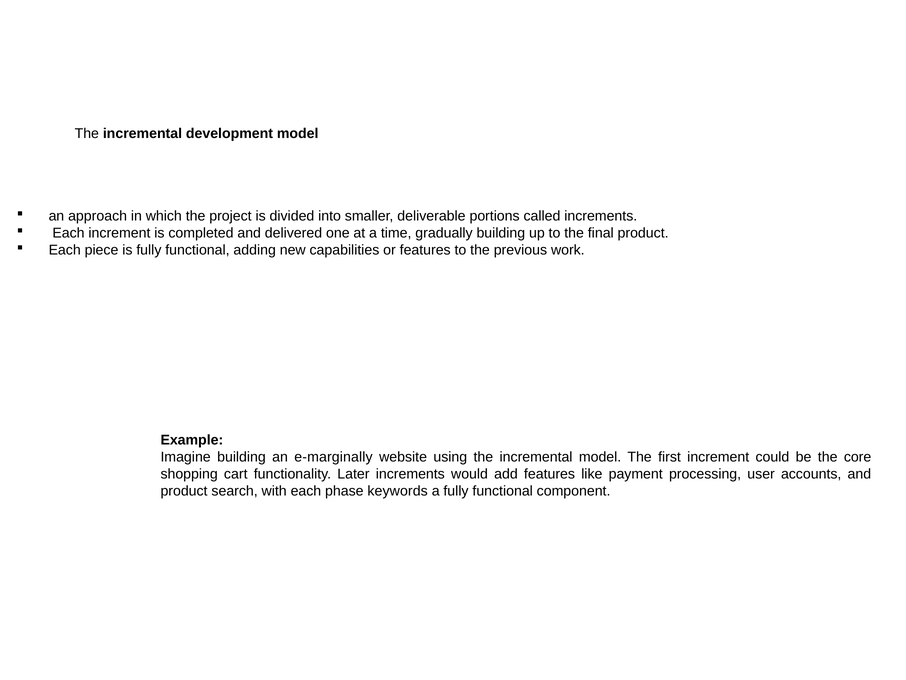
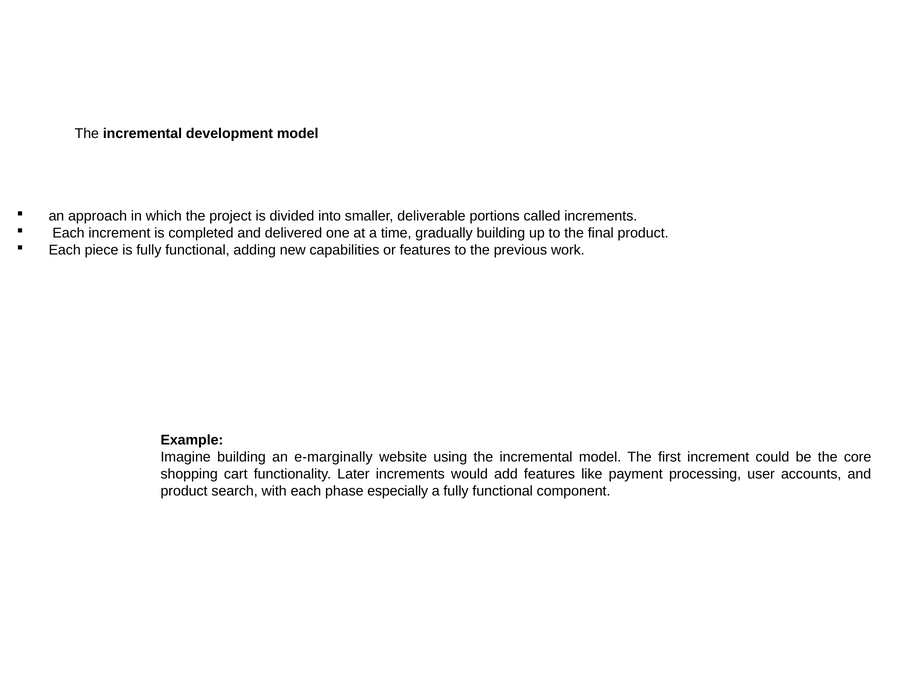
keywords: keywords -> especially
